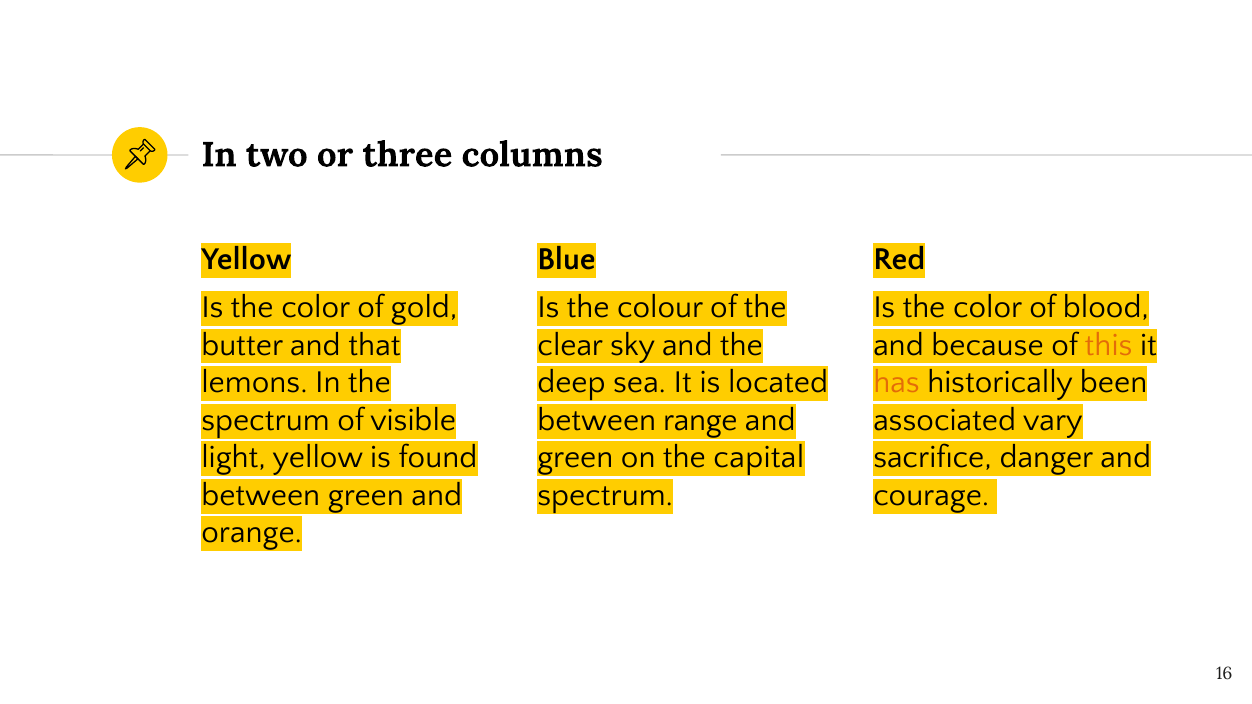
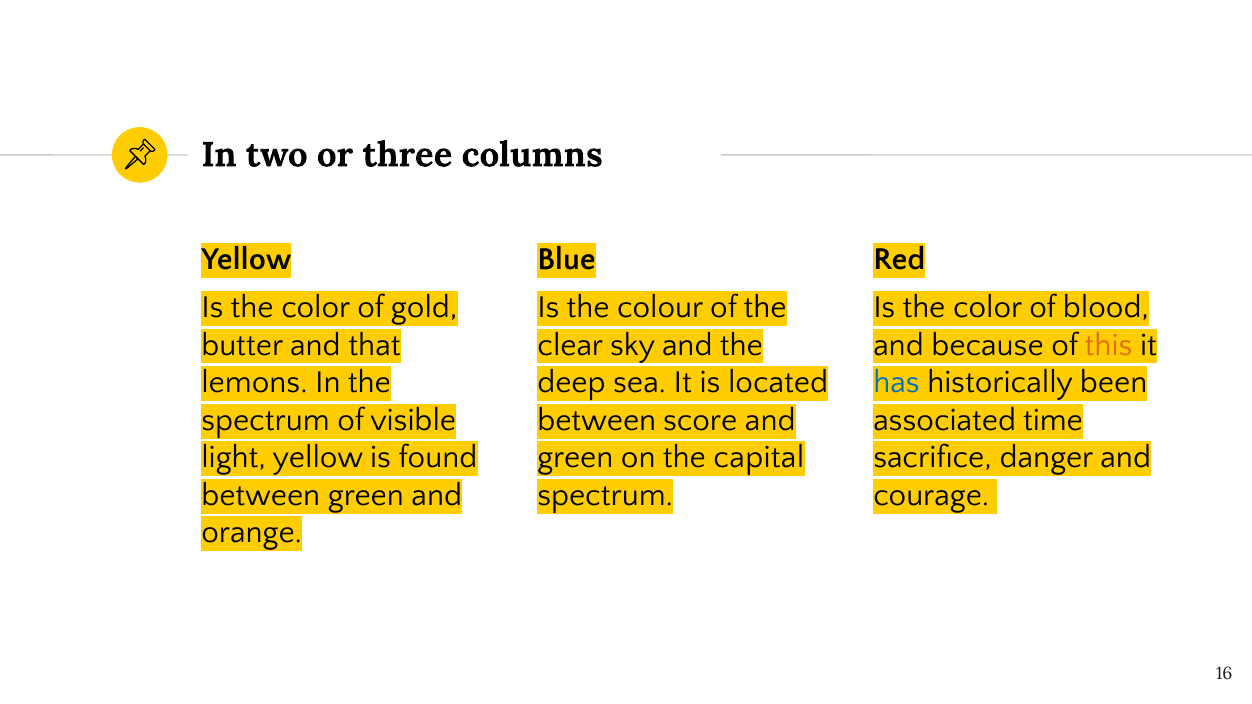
has colour: orange -> blue
range: range -> score
vary: vary -> time
